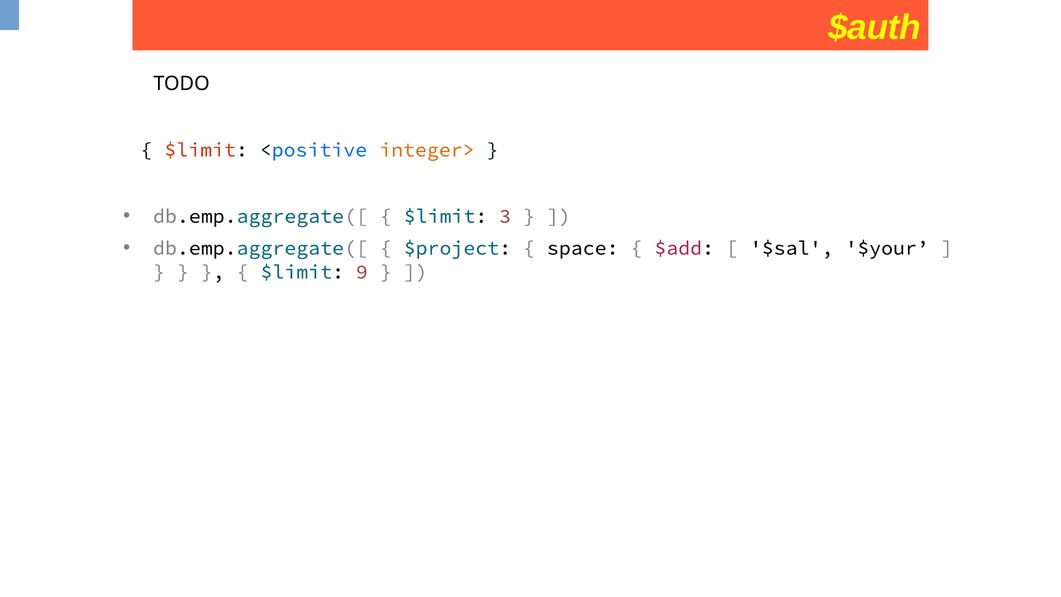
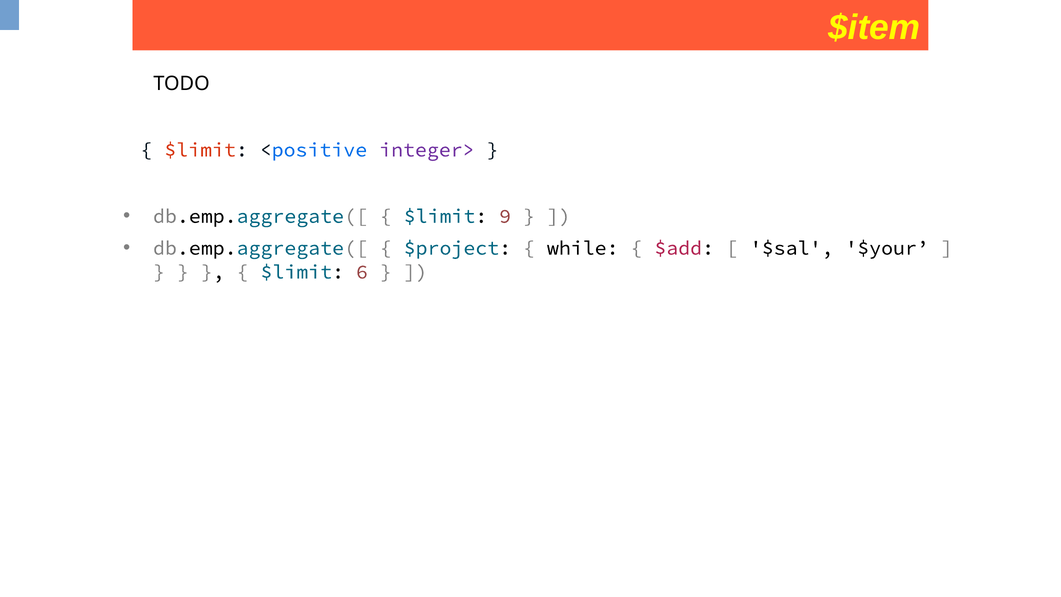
$auth: $auth -> $item
integer> colour: orange -> purple
3: 3 -> 9
space: space -> while
9: 9 -> 6
